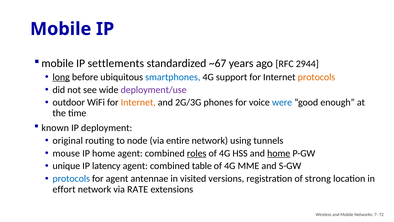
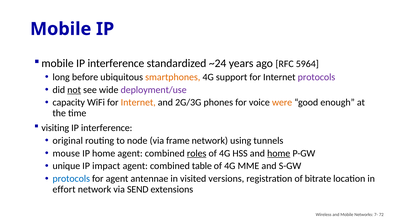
mobile IP settlements: settlements -> interference
~67: ~67 -> ~24
2944: 2944 -> 5964
long underline: present -> none
smartphones colour: blue -> orange
protocols at (316, 77) colour: orange -> purple
not underline: none -> present
outdoor: outdoor -> capacity
were colour: blue -> orange
known: known -> visiting
deployment at (107, 128): deployment -> interference
entire: entire -> frame
latency: latency -> impact
strong: strong -> bitrate
RATE: RATE -> SEND
